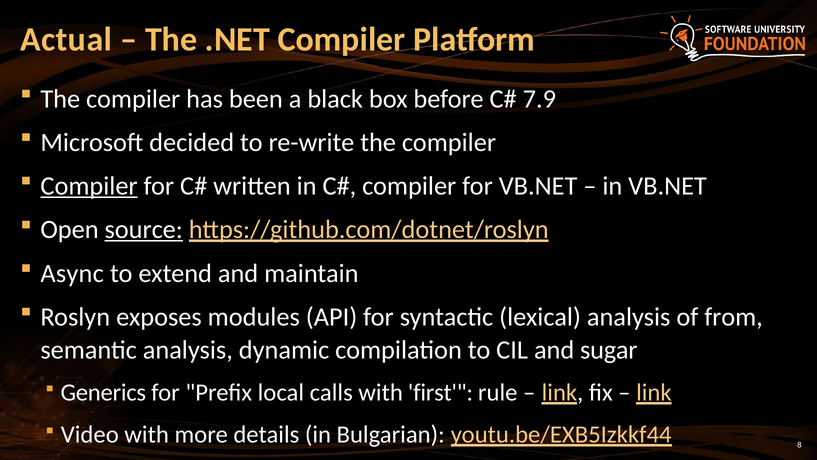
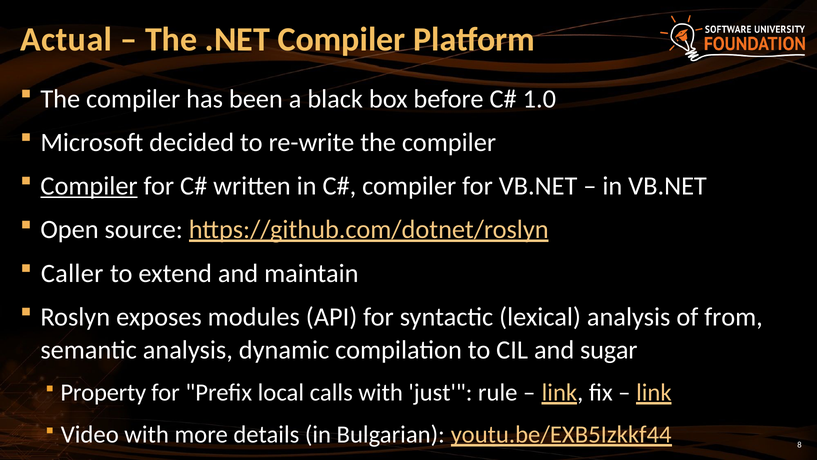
7.9: 7.9 -> 1.0
source underline: present -> none
Async: Async -> Caller
Generics: Generics -> Property
first: first -> just
